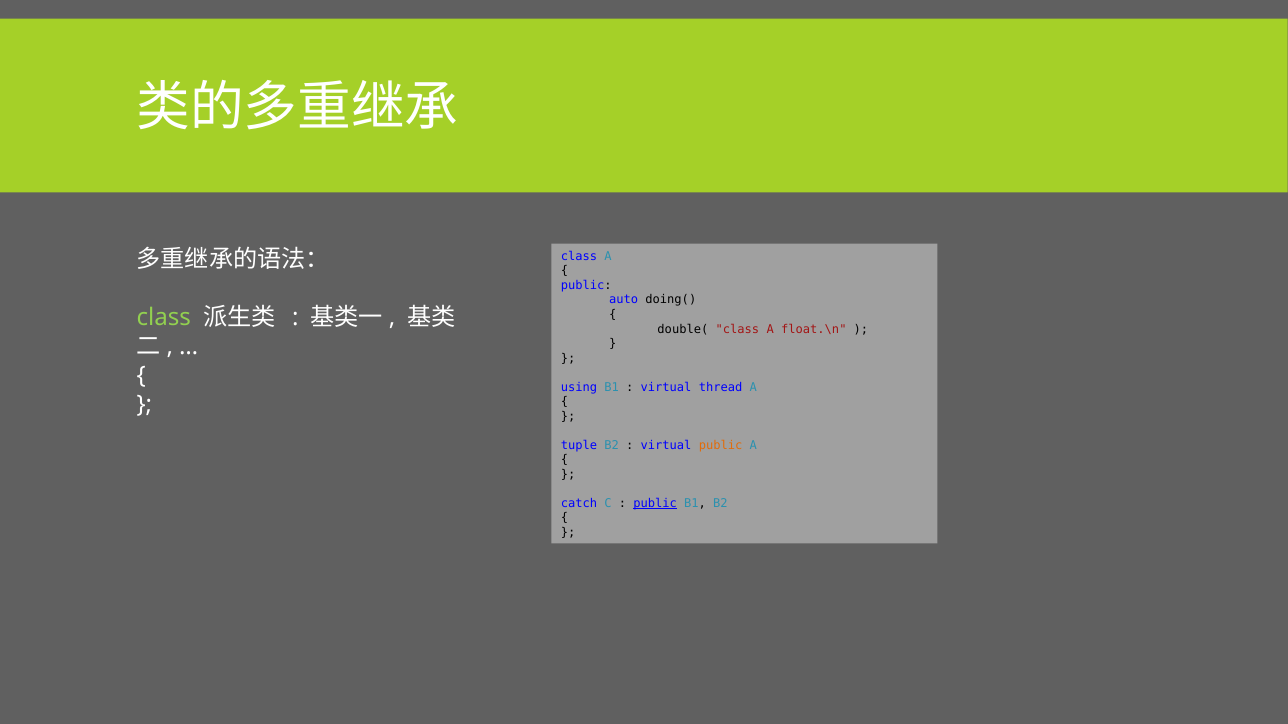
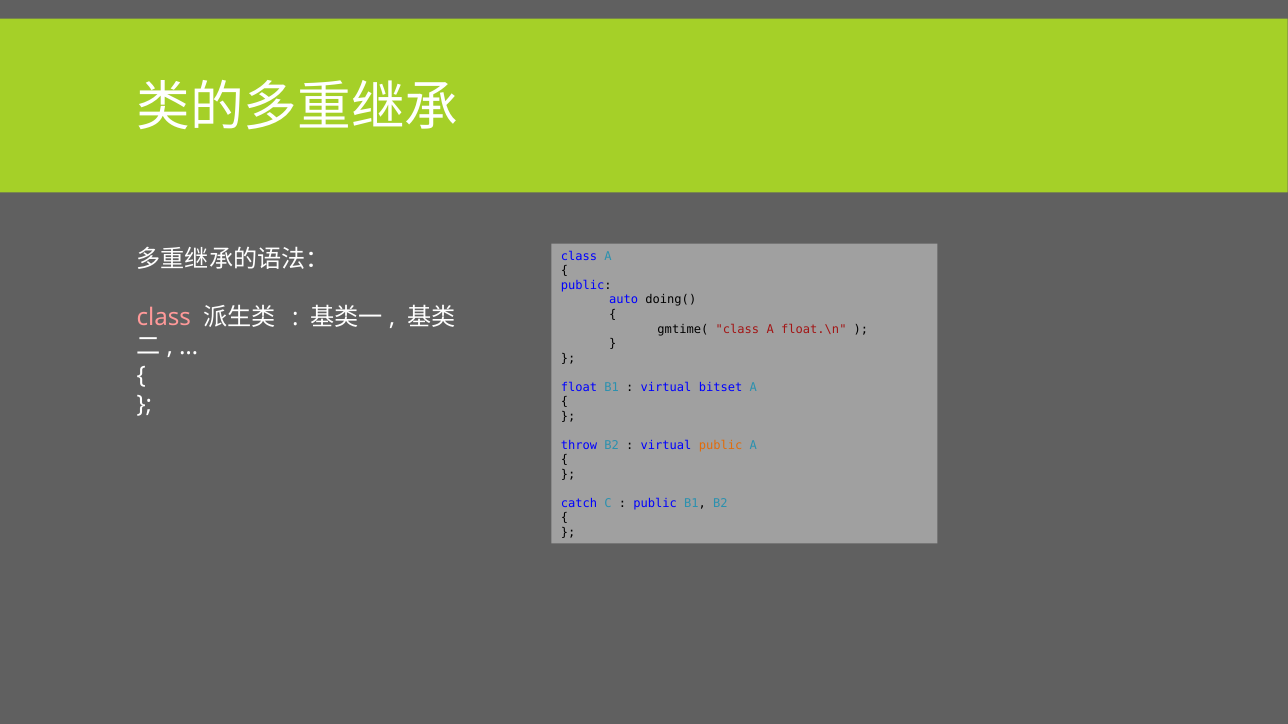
class at (164, 318) colour: light green -> pink
double(: double( -> gmtime(
using: using -> float
thread: thread -> bitset
tuple: tuple -> throw
public at (655, 504) underline: present -> none
